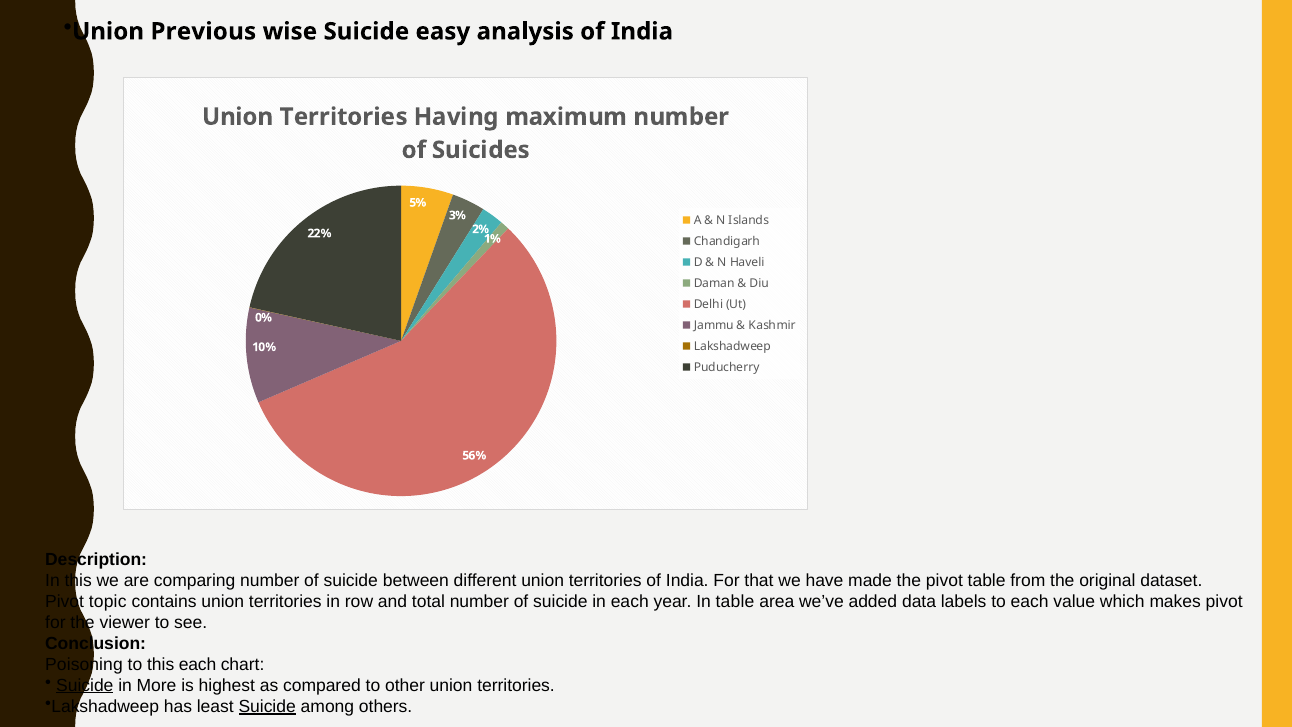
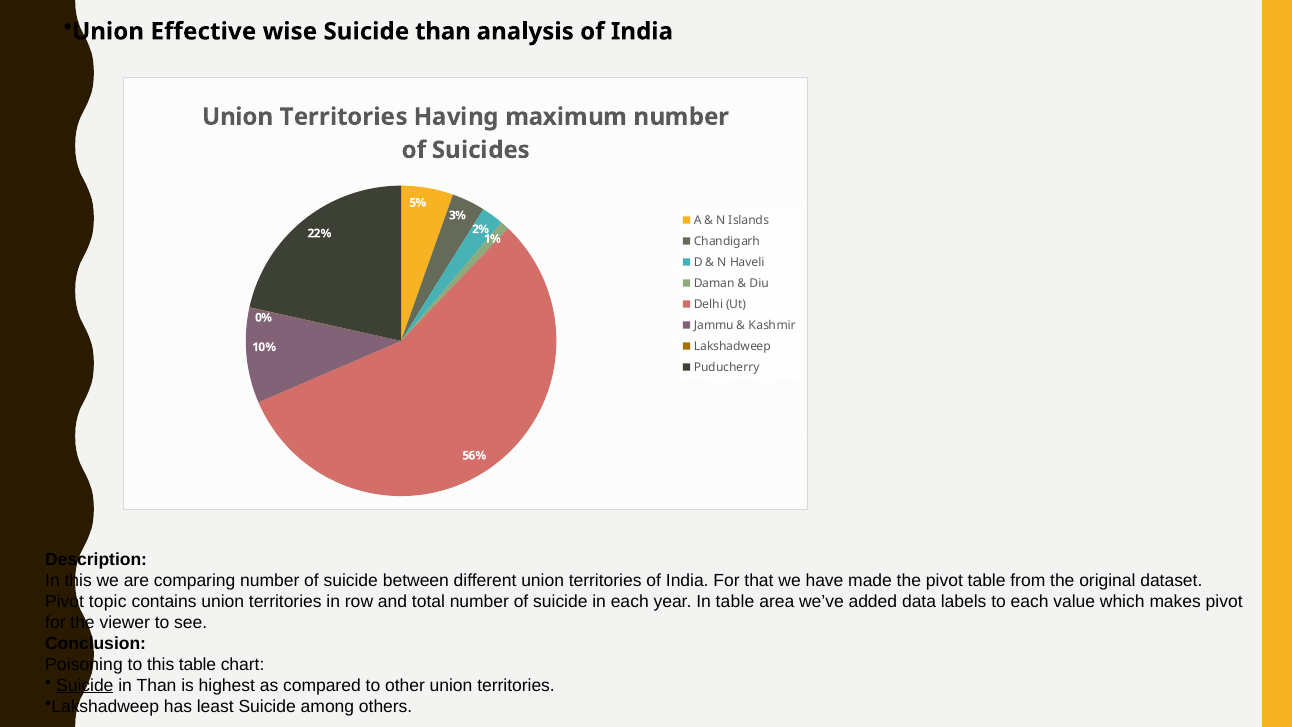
Previous: Previous -> Effective
Suicide easy: easy -> than
this each: each -> table
in More: More -> Than
Suicide at (267, 706) underline: present -> none
